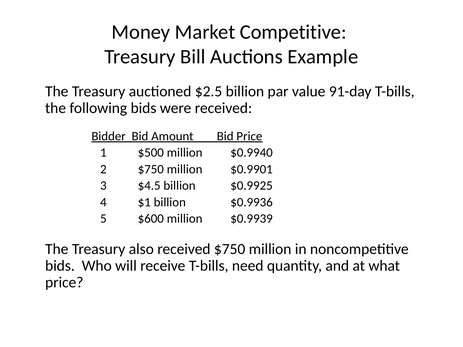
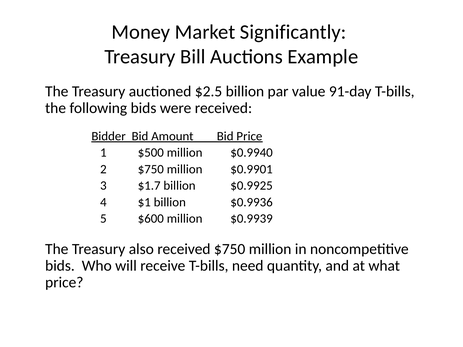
Competitive: Competitive -> Significantly
$4.5: $4.5 -> $1.7
